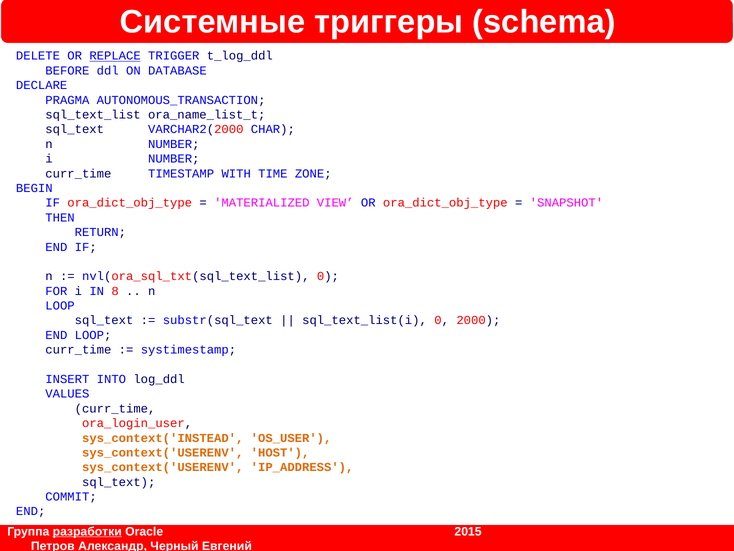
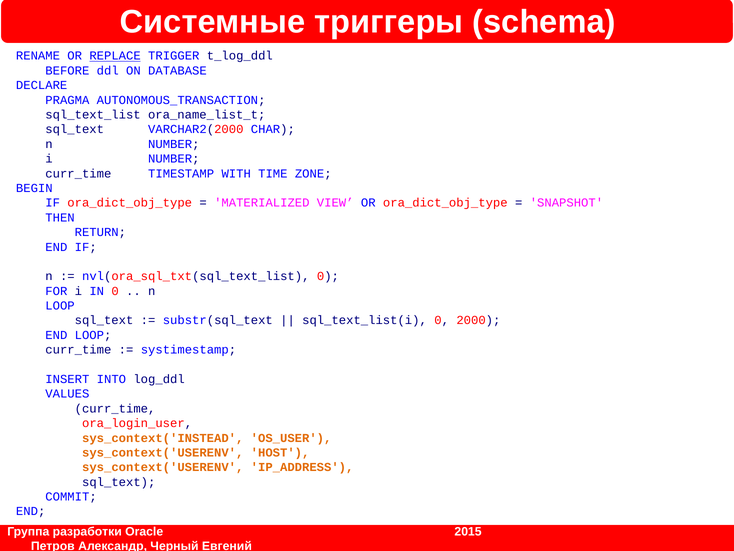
DELETE: DELETE -> RENAME
IN 8: 8 -> 0
разработки underline: present -> none
